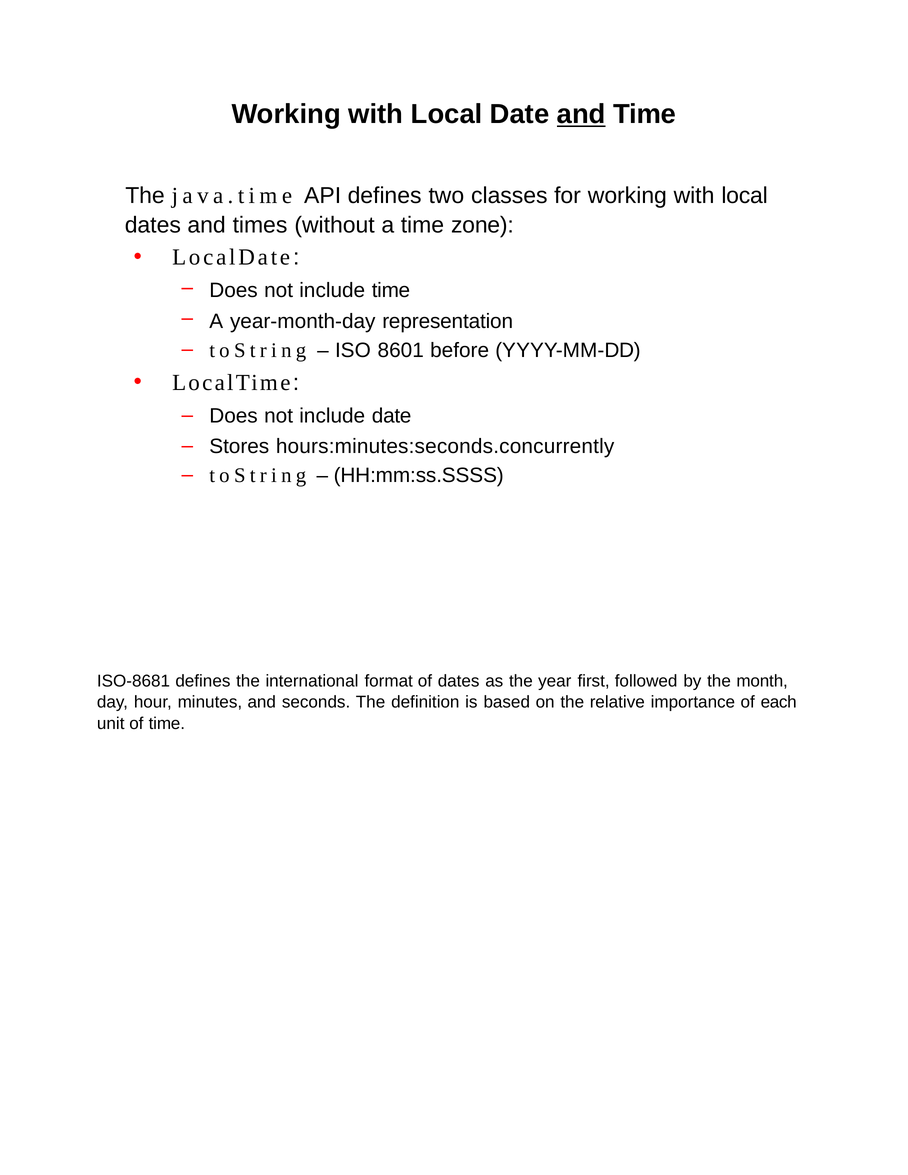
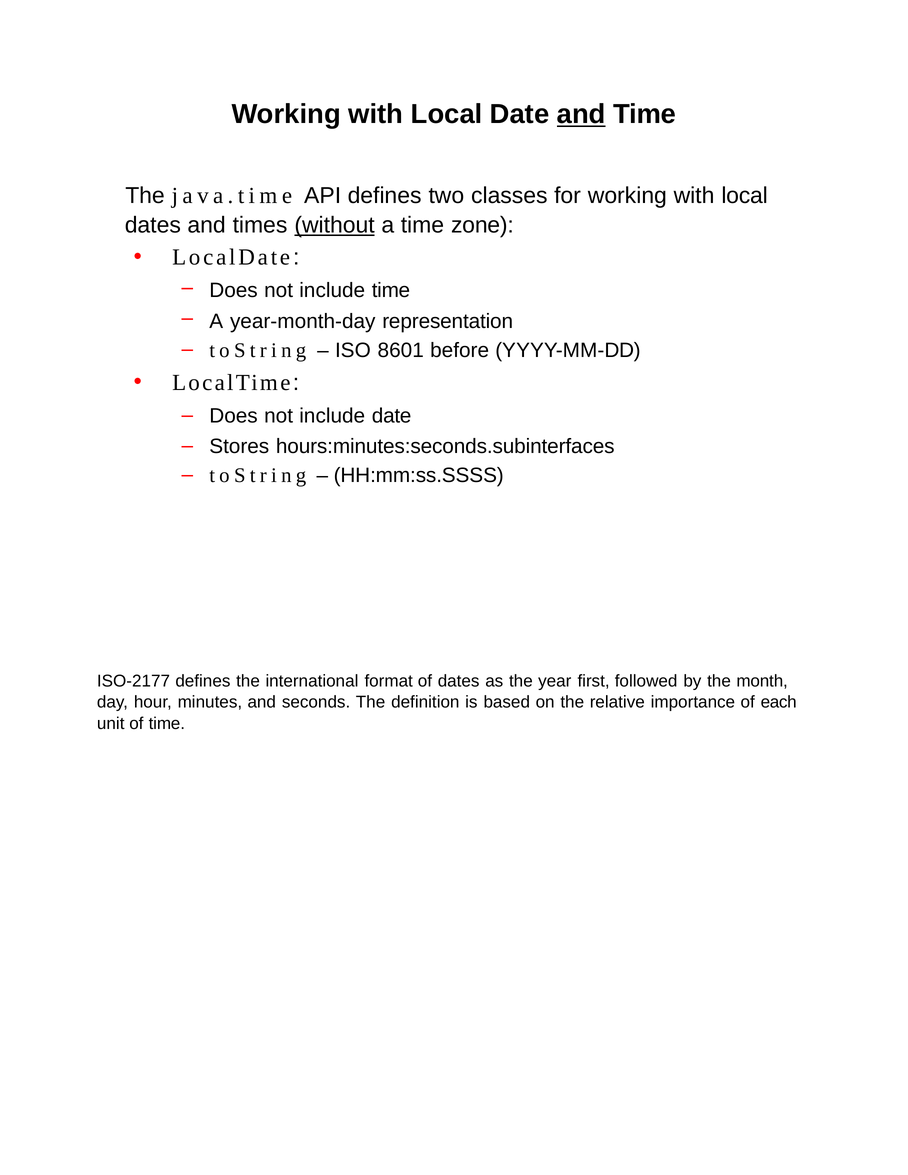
without underline: none -> present
hours:minutes:seconds.concurrently: hours:minutes:seconds.concurrently -> hours:minutes:seconds.subinterfaces
ISO-8681: ISO-8681 -> ISO-2177
